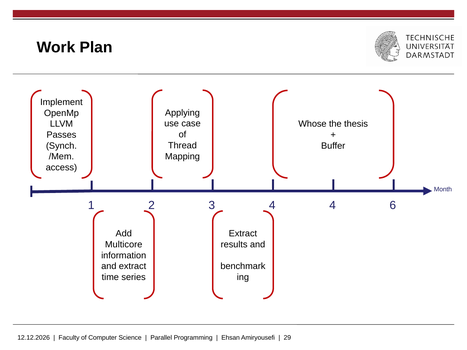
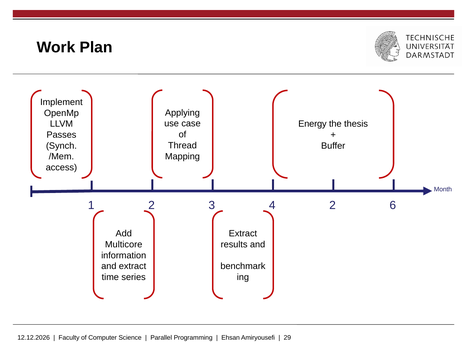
Whose: Whose -> Energy
4 4: 4 -> 2
